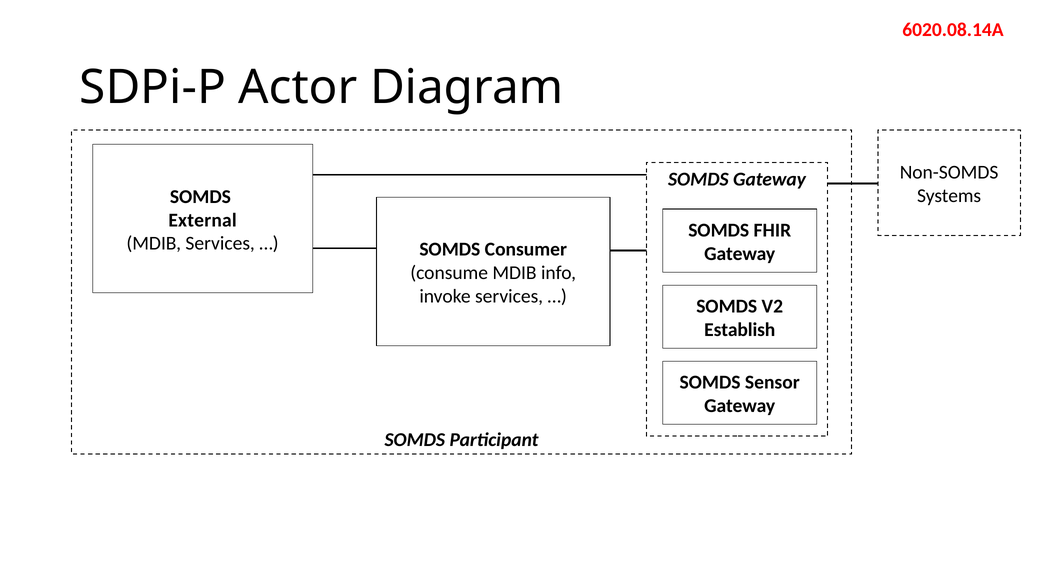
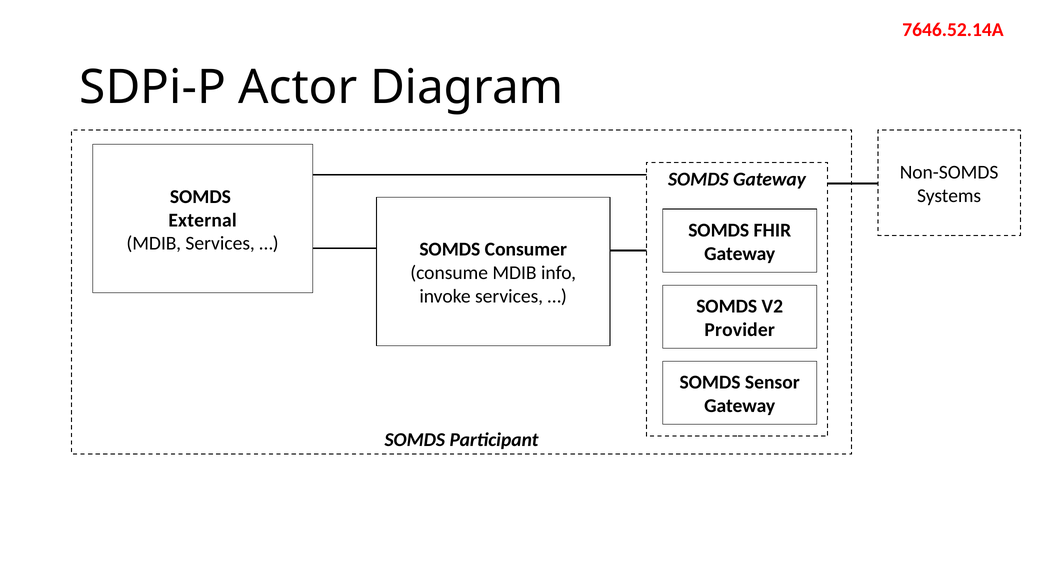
6020.08.14A: 6020.08.14A -> 7646.52.14A
Establish: Establish -> Provider
